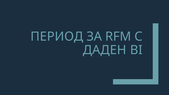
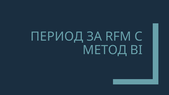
ДАДЕН: ДАДЕН -> МЕТОД
